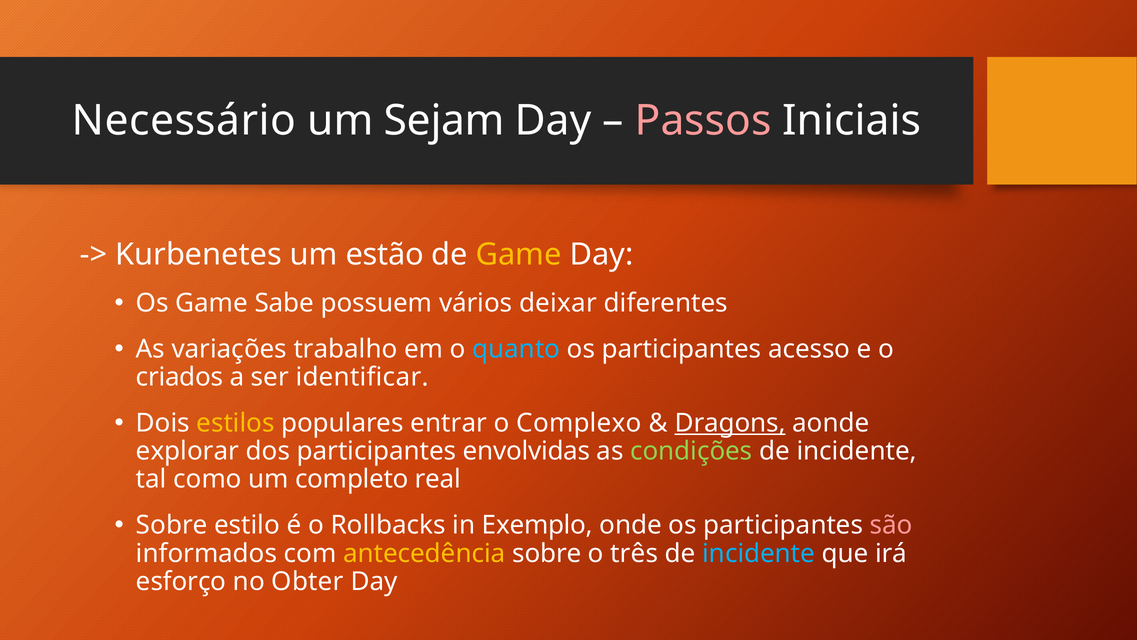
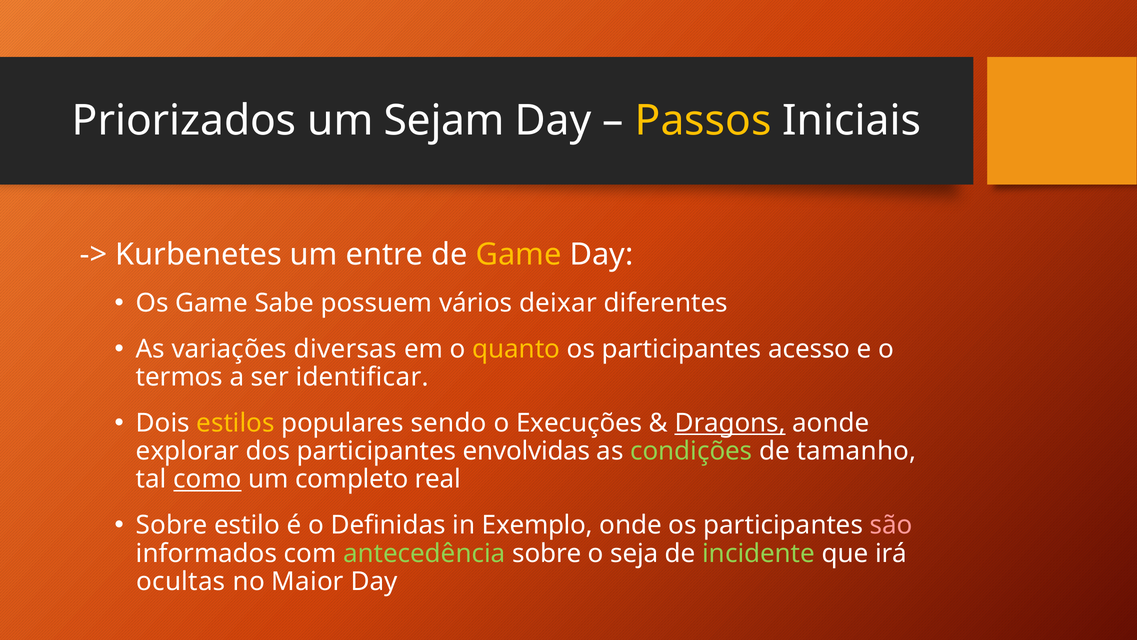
Necessário: Necessário -> Priorizados
Passos colour: pink -> yellow
estão: estão -> entre
trabalho: trabalho -> diversas
quanto colour: light blue -> yellow
criados: criados -> termos
entrar: entrar -> sendo
Complexo: Complexo -> Execuções
incidente at (857, 451): incidente -> tamanho
como underline: none -> present
Rollbacks: Rollbacks -> Definidas
antecedência colour: yellow -> light green
três: três -> seja
incidente at (759, 553) colour: light blue -> light green
esforço: esforço -> ocultas
Obter: Obter -> Maior
